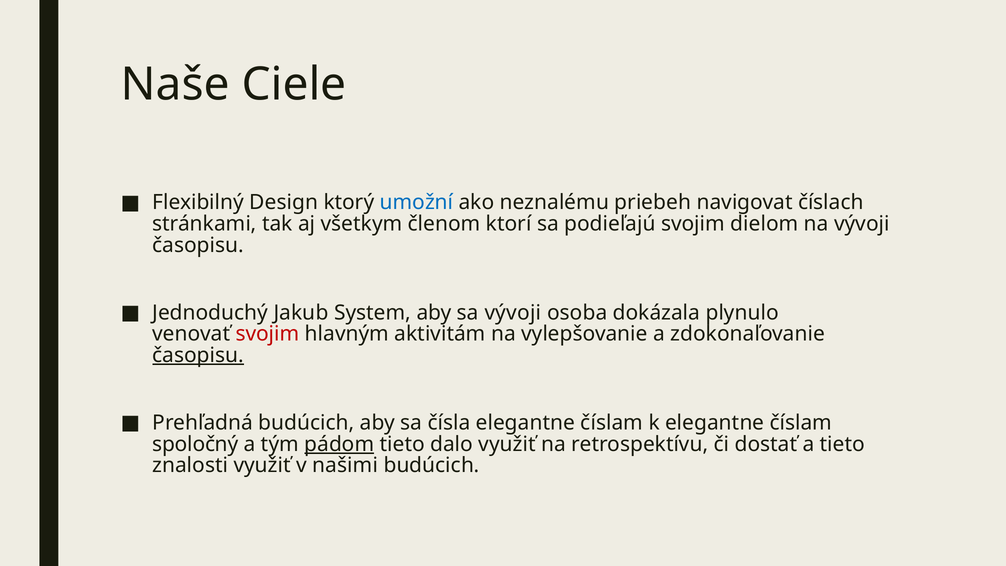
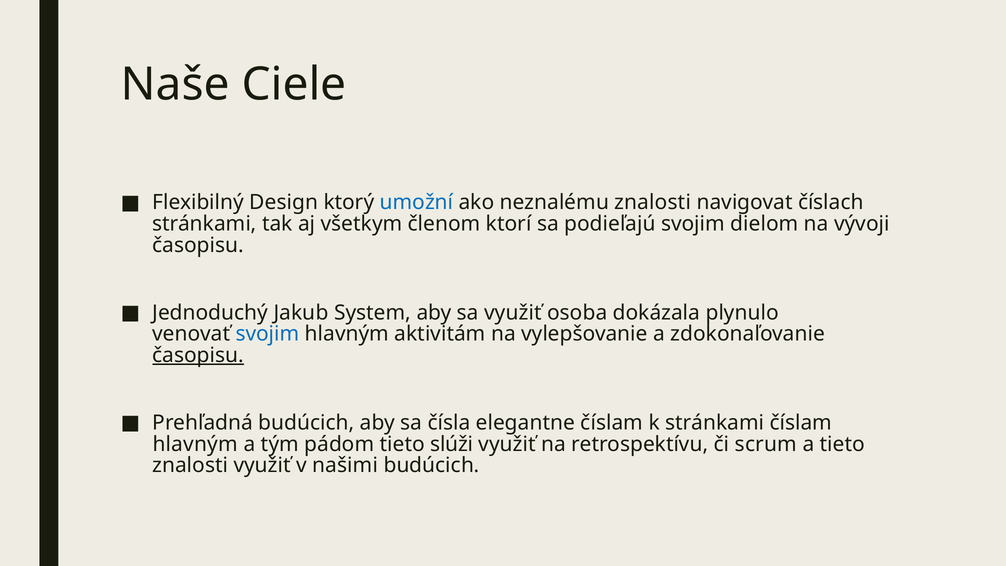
neznalému priebeh: priebeh -> znalosti
sa vývoji: vývoji -> využiť
svojim at (268, 334) colour: red -> blue
k elegantne: elegantne -> stránkami
spoločný at (195, 444): spoločný -> hlavným
pádom underline: present -> none
dalo: dalo -> slúži
dostať: dostať -> scrum
